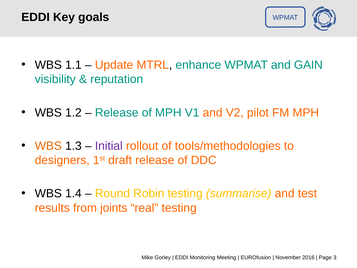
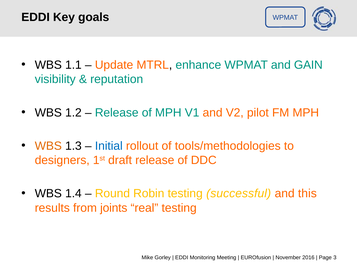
Initial colour: purple -> blue
summarise: summarise -> successful
test: test -> this
